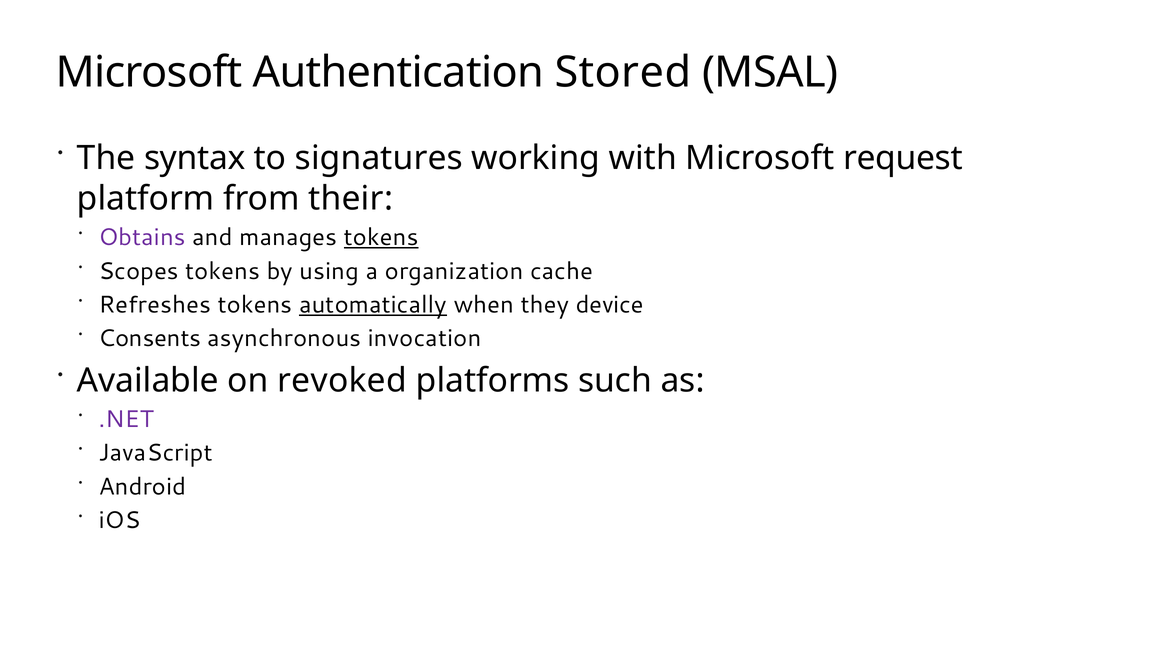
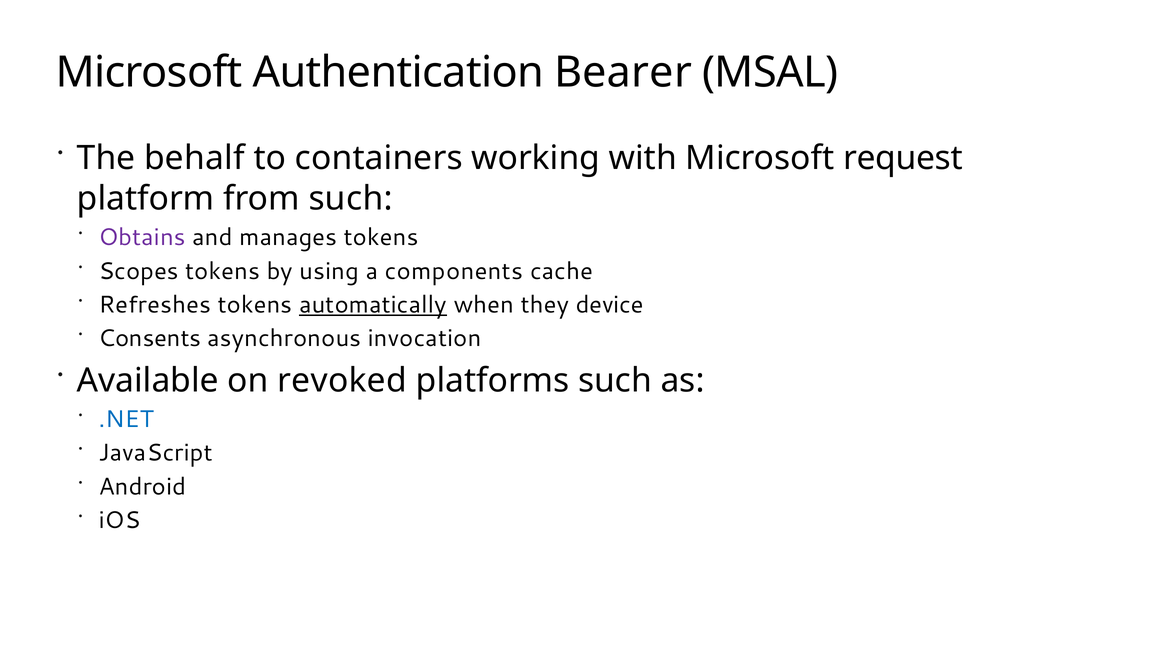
Stored: Stored -> Bearer
syntax: syntax -> behalf
signatures: signatures -> containers
from their: their -> such
tokens at (381, 238) underline: present -> none
organization: organization -> components
.NET colour: purple -> blue
